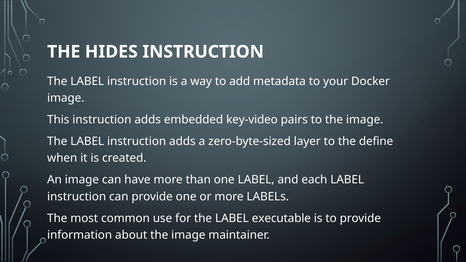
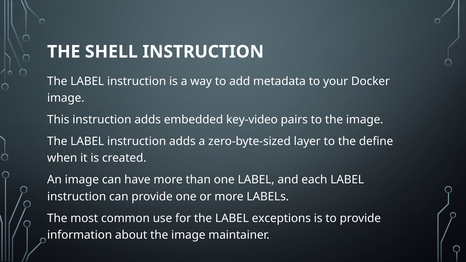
HIDES: HIDES -> SHELL
executable: executable -> exceptions
